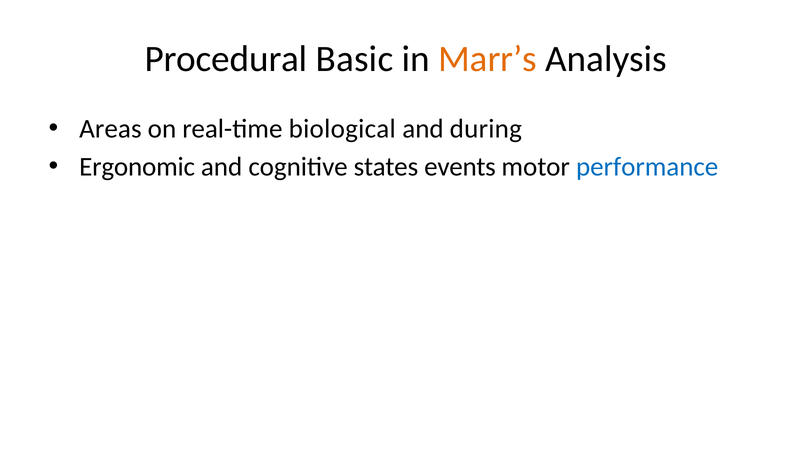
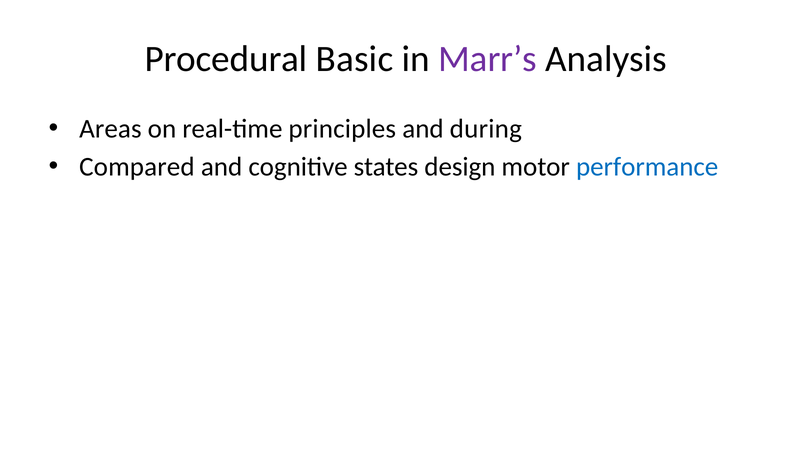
Marr’s colour: orange -> purple
biological: biological -> principles
Ergonomic: Ergonomic -> Compared
events: events -> design
